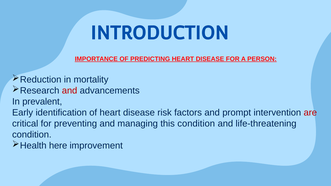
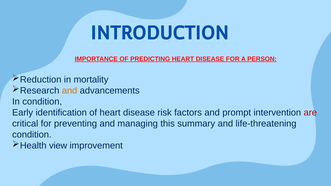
and at (70, 91) colour: red -> orange
In prevalent: prevalent -> condition
this condition: condition -> summary
here: here -> view
